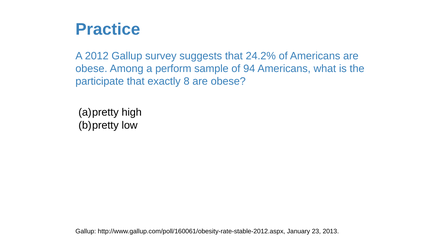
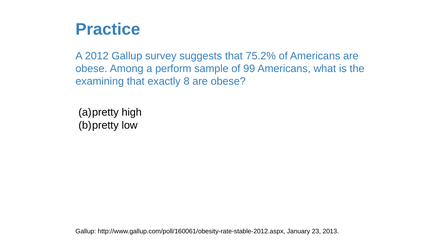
24.2%: 24.2% -> 75.2%
94: 94 -> 99
participate: participate -> examining
